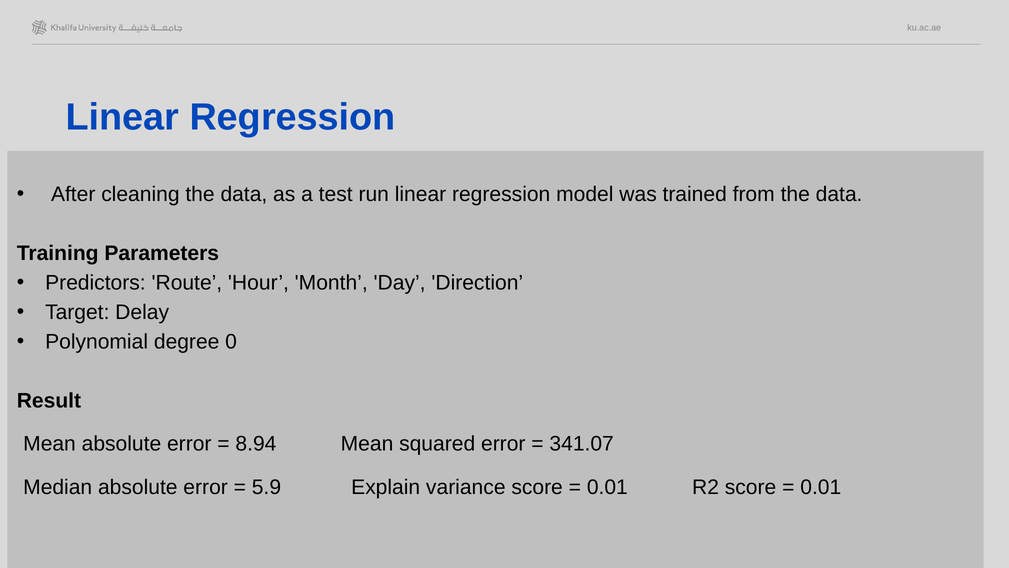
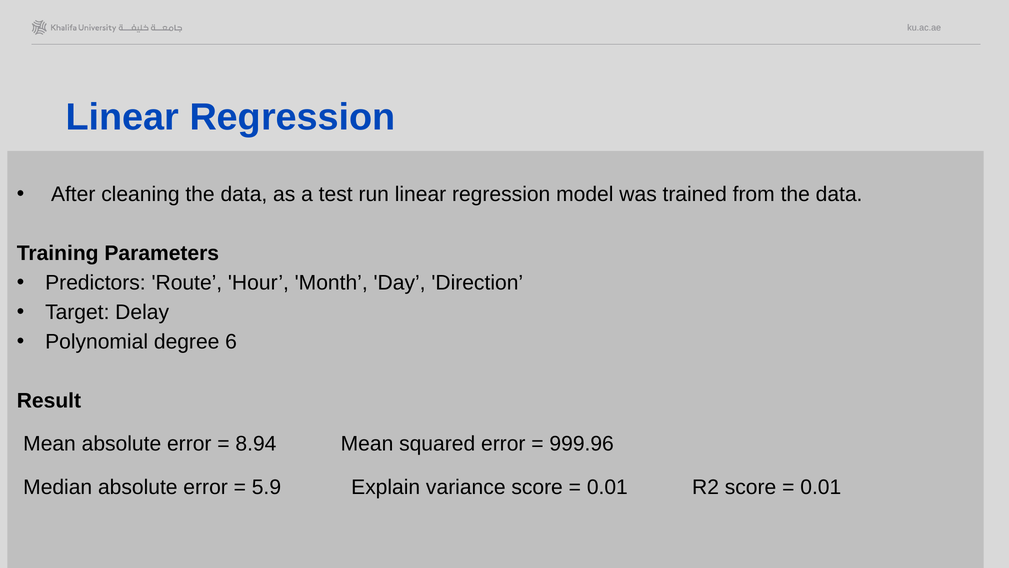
0: 0 -> 6
341.07: 341.07 -> 999.96
